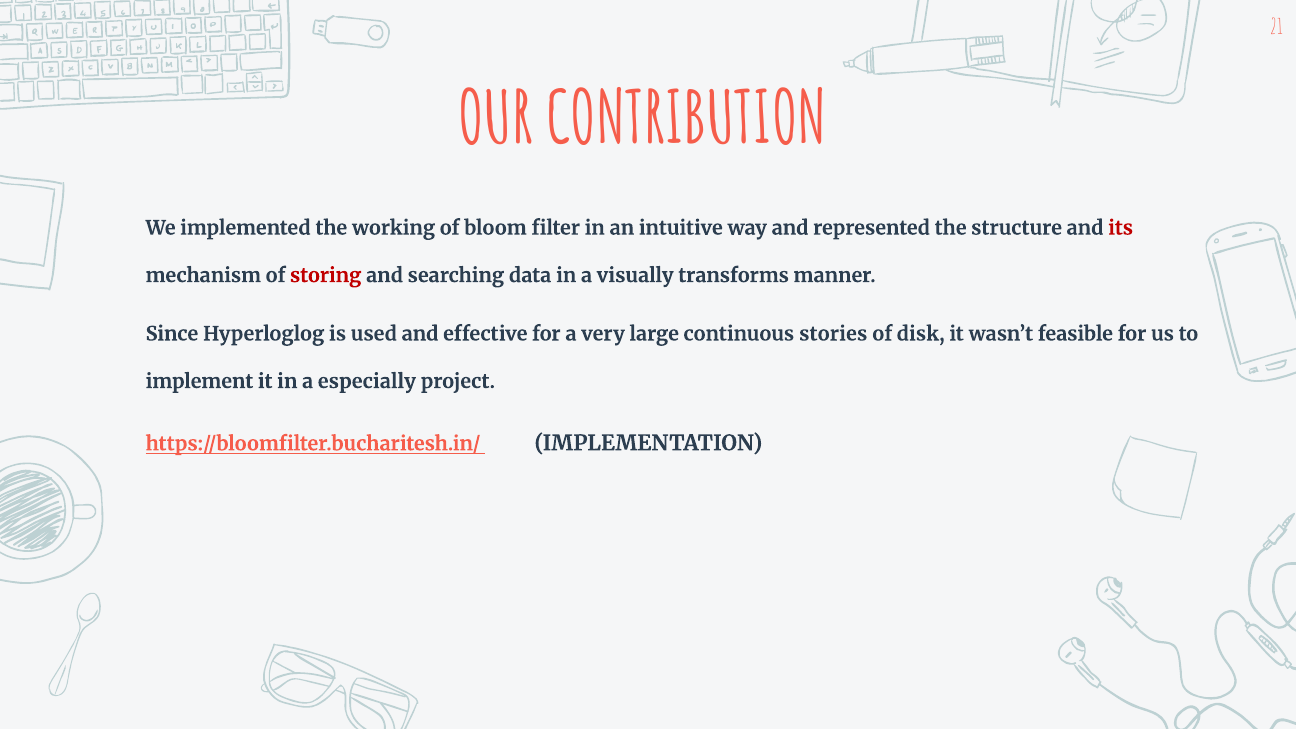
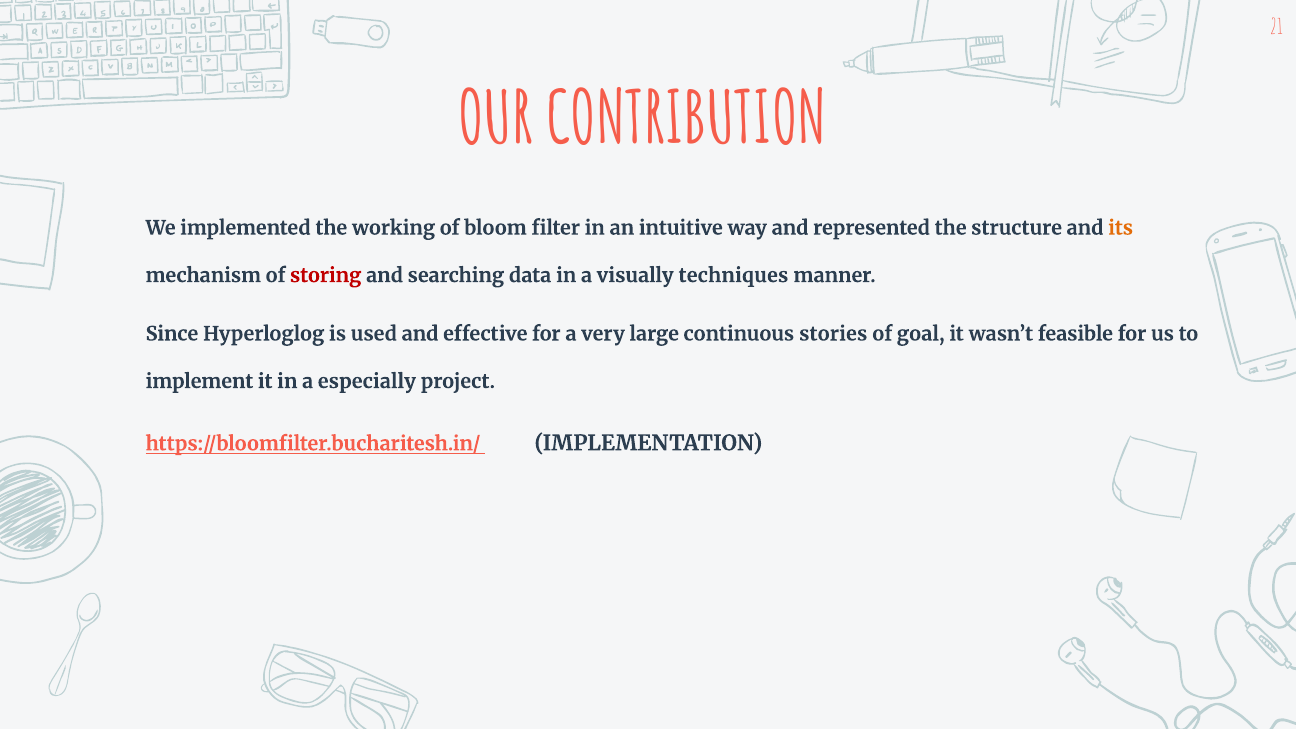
its colour: red -> orange
transforms: transforms -> techniques
disk: disk -> goal
